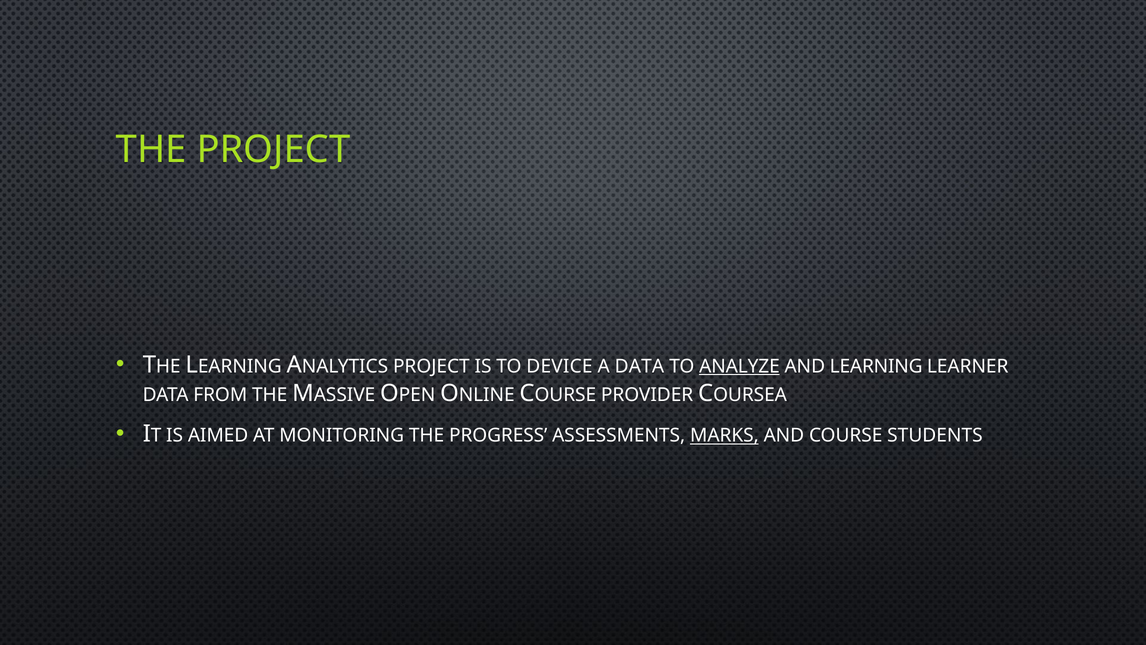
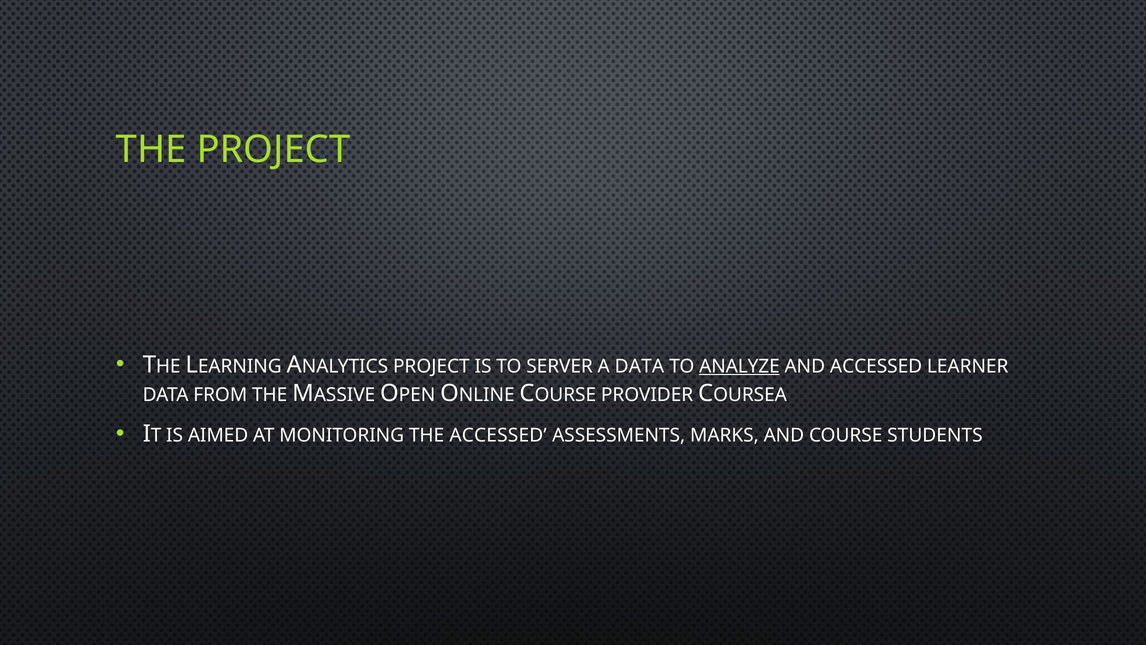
DEVICE: DEVICE -> SERVER
AND LEARNING: LEARNING -> ACCESSED
THE PROGRESS: PROGRESS -> ACCESSED
MARKS underline: present -> none
